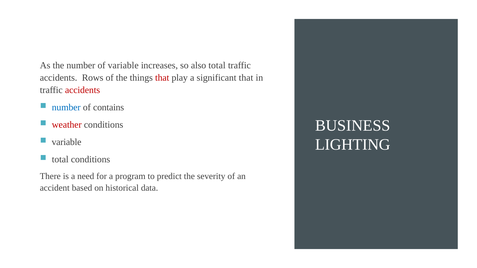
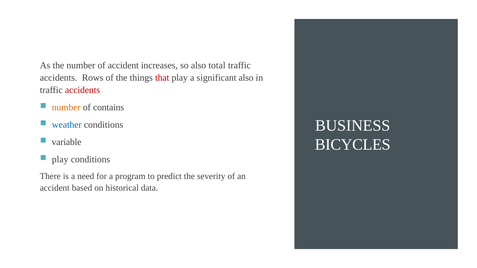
of variable: variable -> accident
significant that: that -> also
number at (66, 108) colour: blue -> orange
weather colour: red -> blue
LIGHTING: LIGHTING -> BICYCLES
total at (60, 159): total -> play
